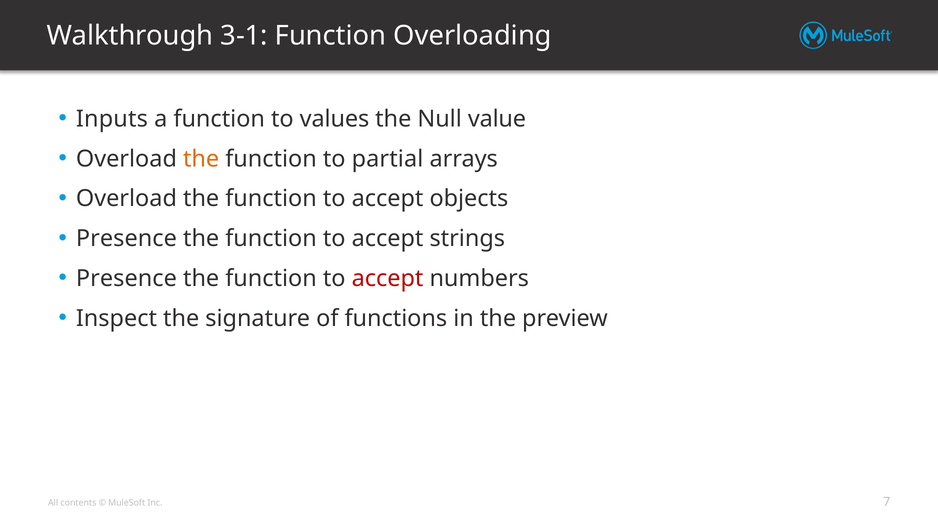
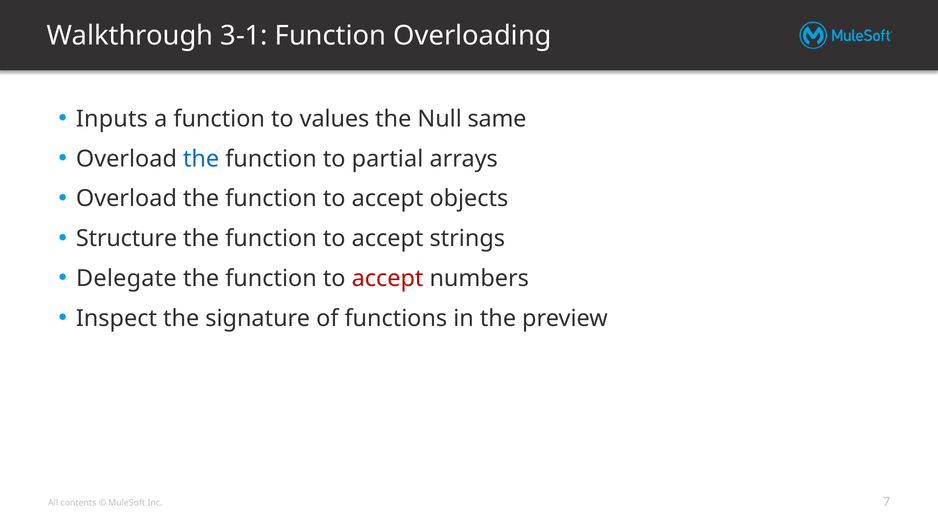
value: value -> same
the at (201, 159) colour: orange -> blue
Presence at (126, 239): Presence -> Structure
Presence at (126, 278): Presence -> Delegate
